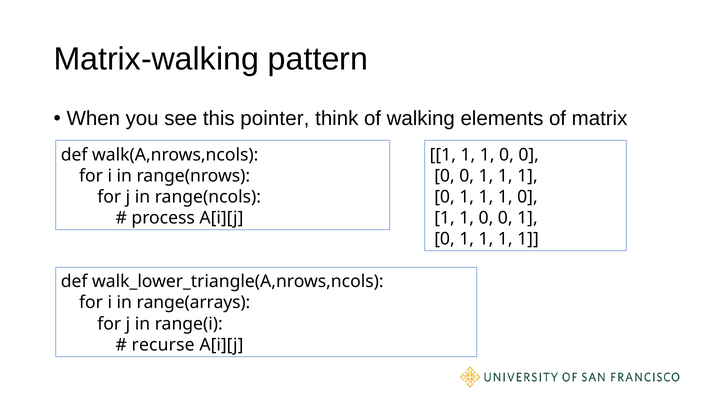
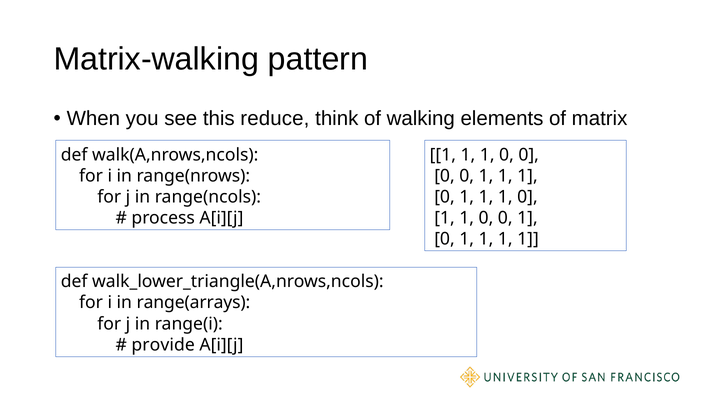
pointer: pointer -> reduce
recurse: recurse -> provide
